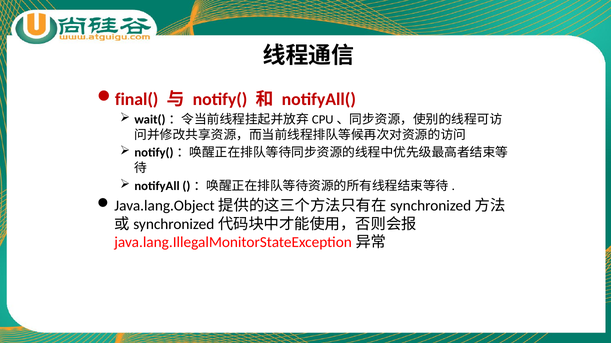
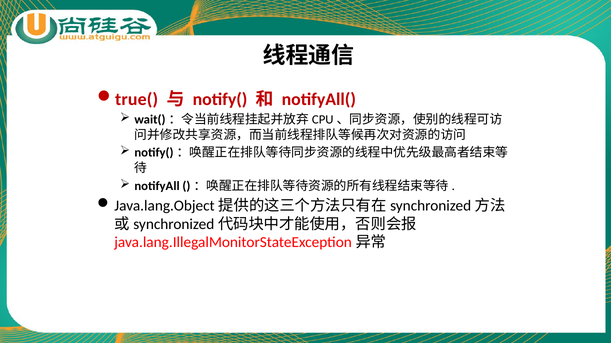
final(: final( -> true(
